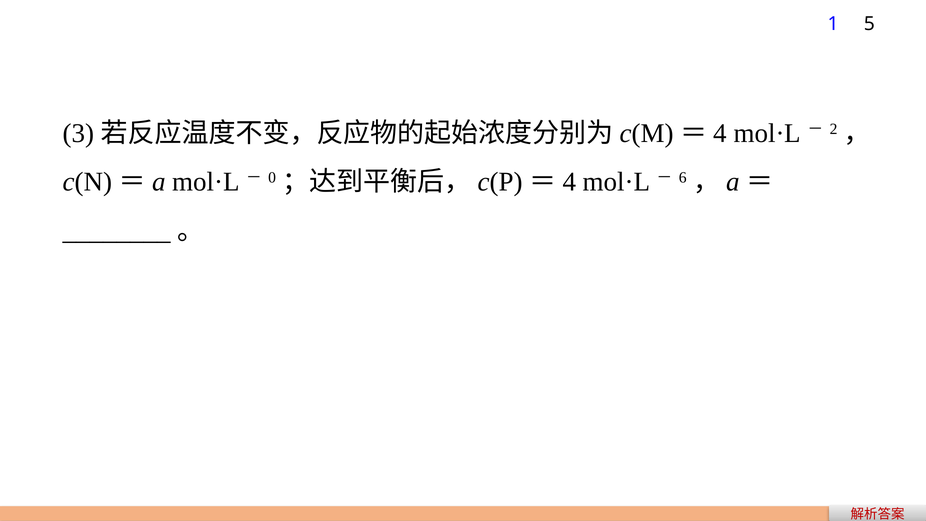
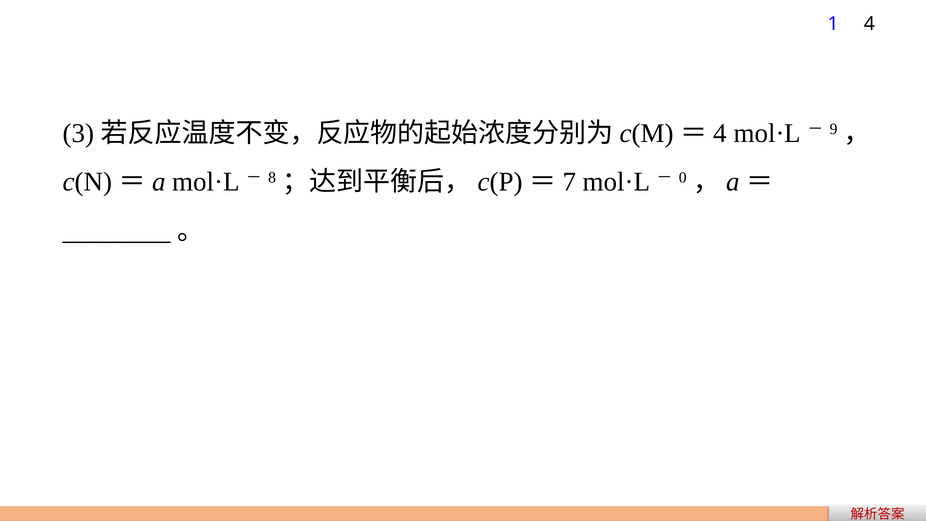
1 5: 5 -> 4
2: 2 -> 9
0: 0 -> 8
4 at (569, 182): 4 -> 7
6: 6 -> 0
